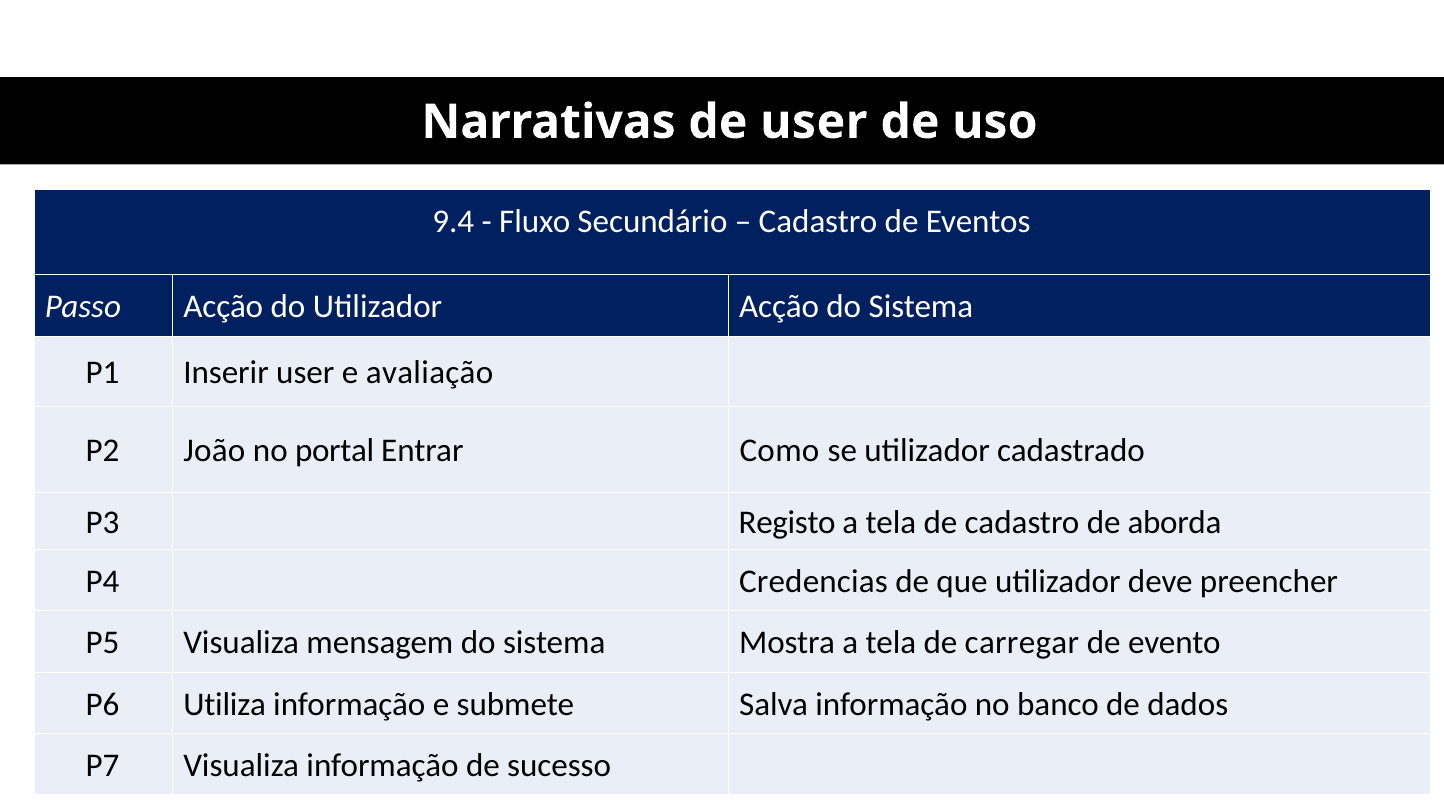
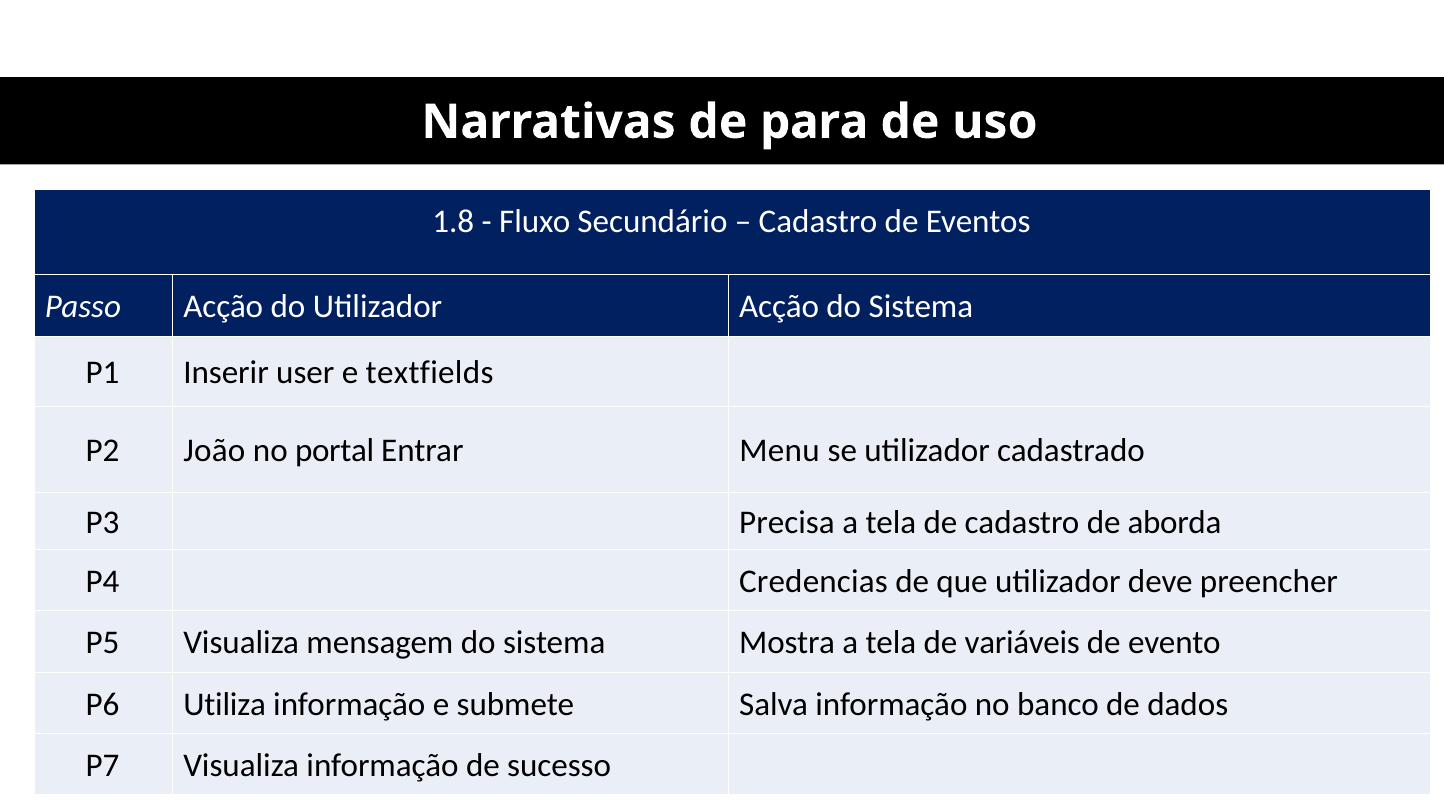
de user: user -> para
9.4: 9.4 -> 1.8
avaliação: avaliação -> textfields
Como: Como -> Menu
Registo: Registo -> Precisa
carregar: carregar -> variáveis
